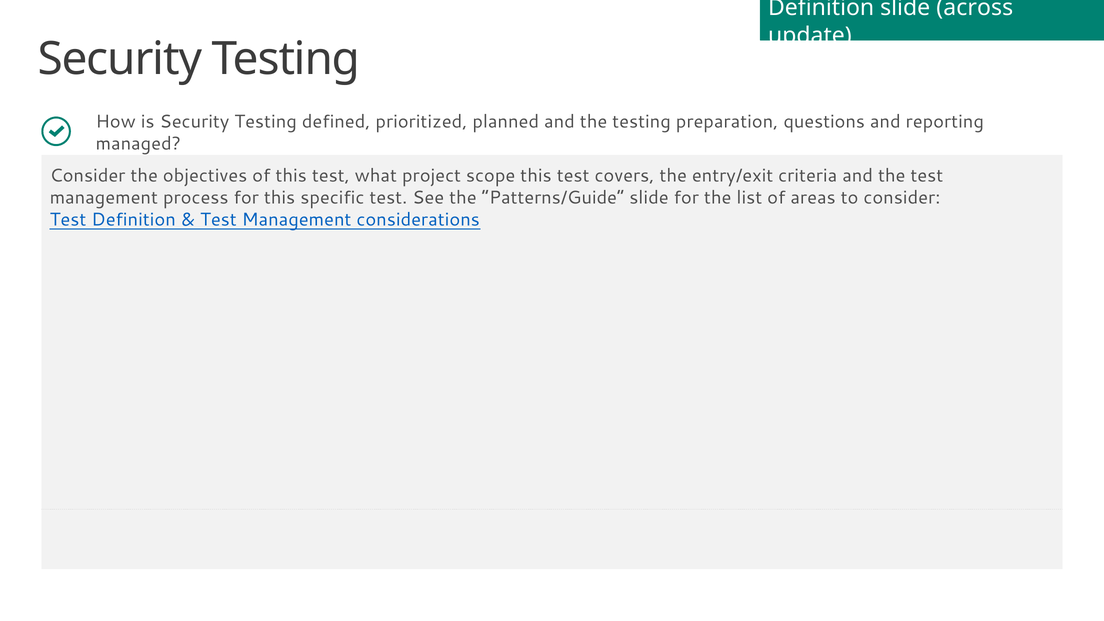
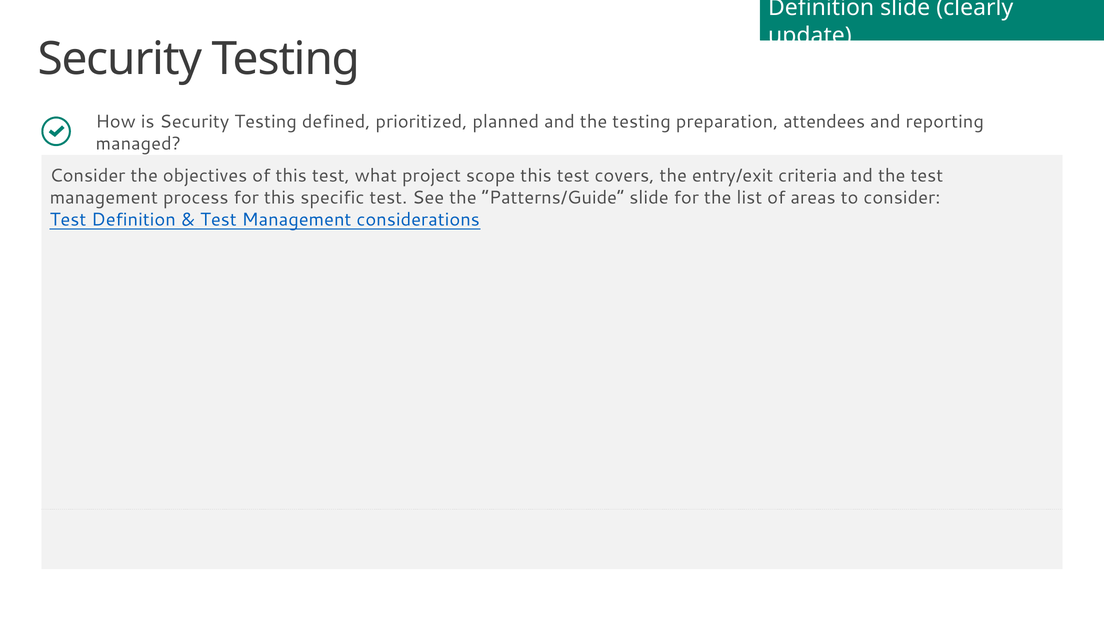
across: across -> clearly
questions: questions -> attendees
